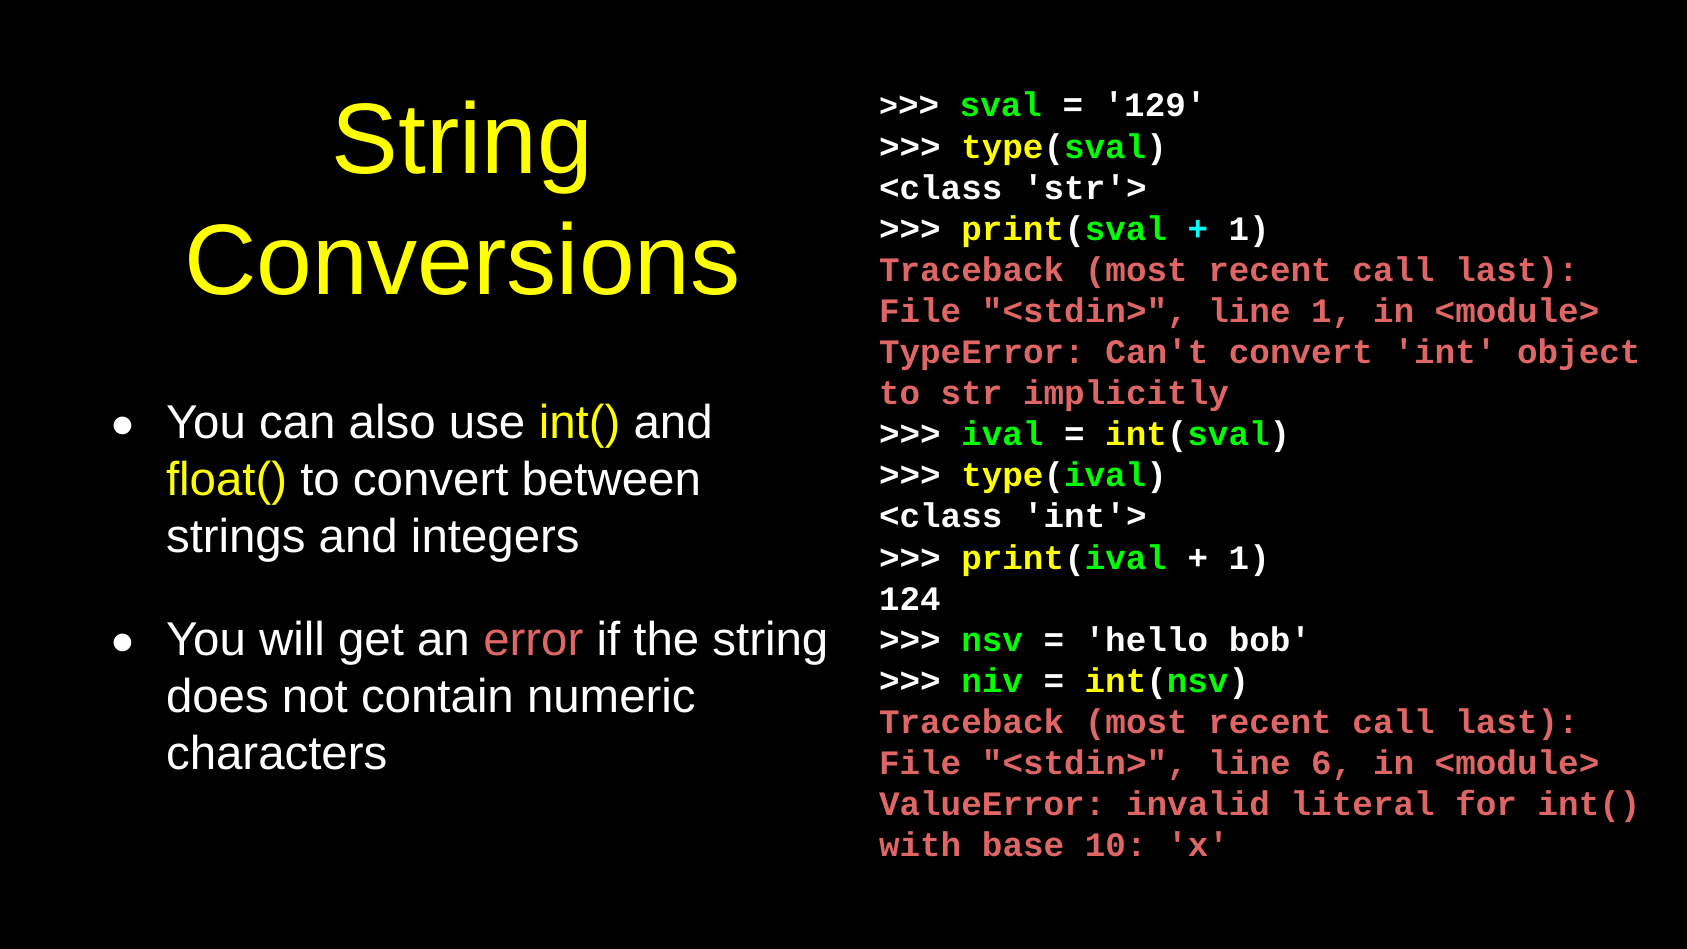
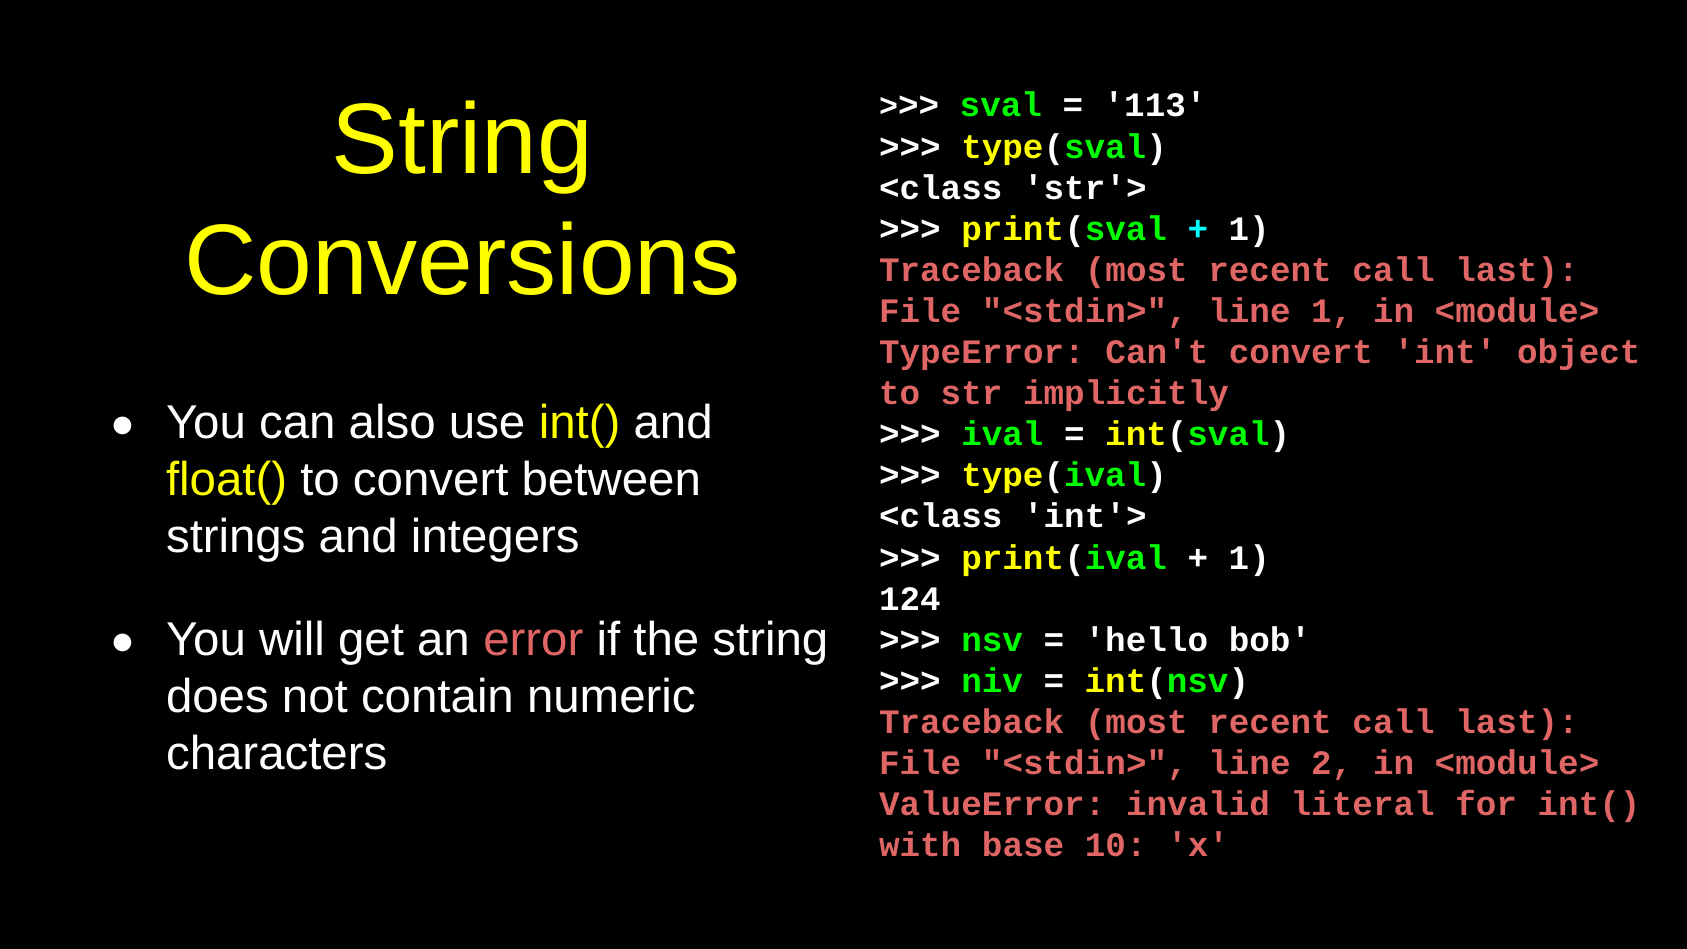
129: 129 -> 113
6: 6 -> 2
